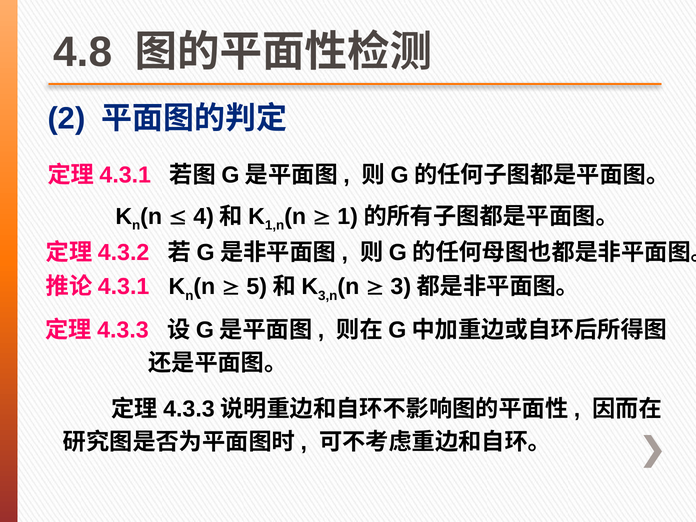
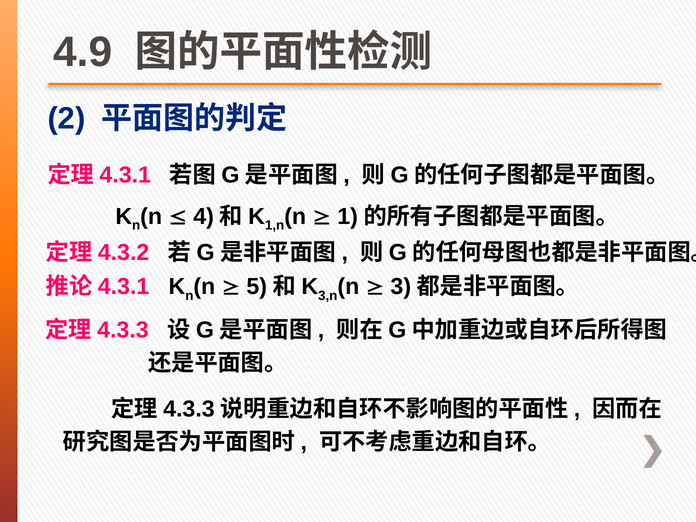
4.8: 4.8 -> 4.9
